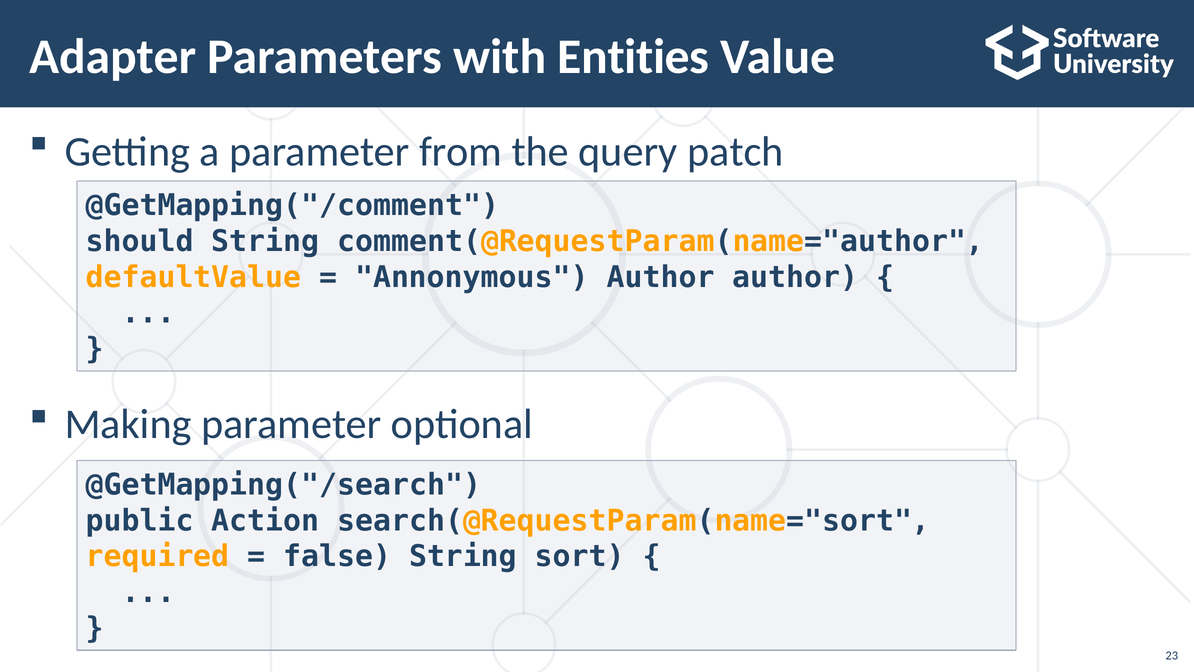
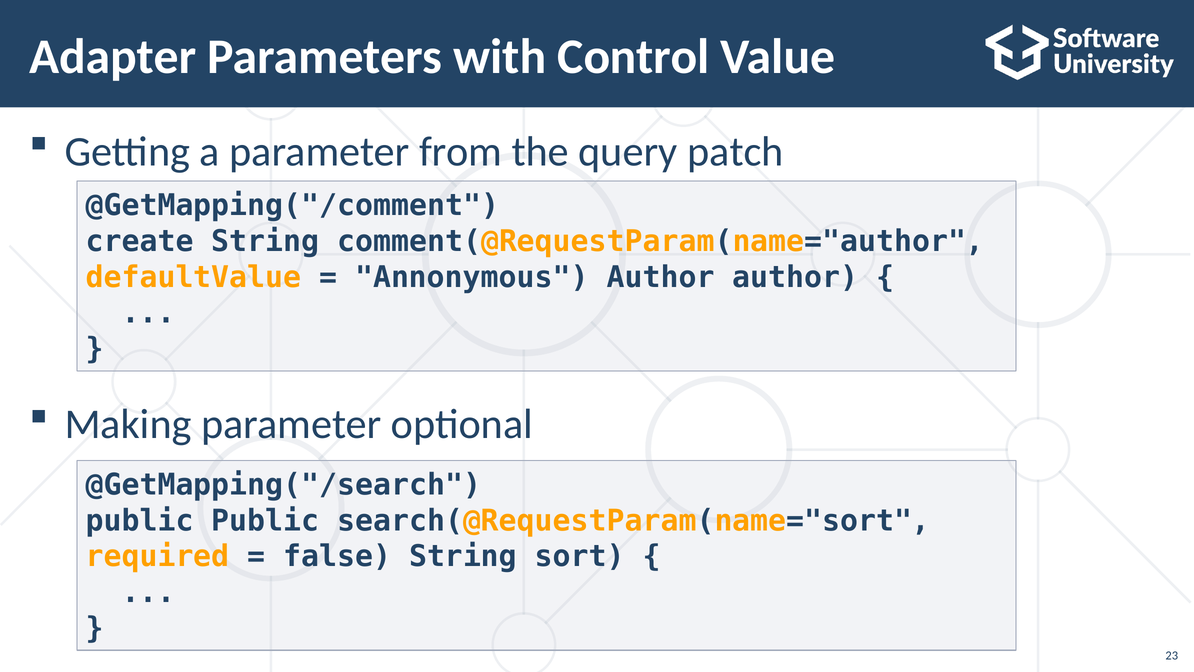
Entities: Entities -> Control
should: should -> create
public Action: Action -> Public
